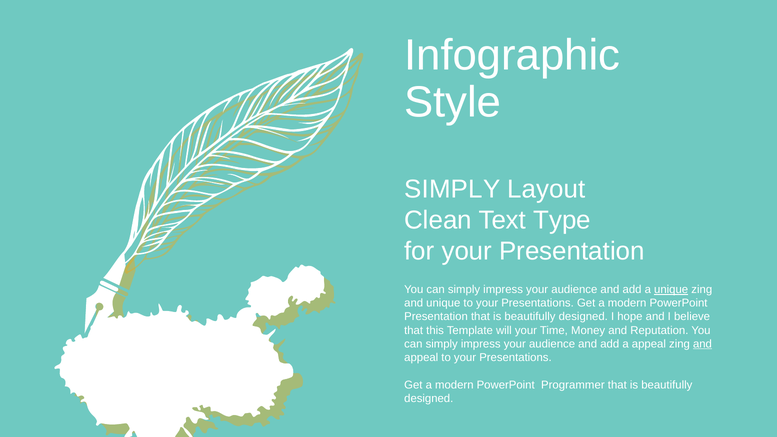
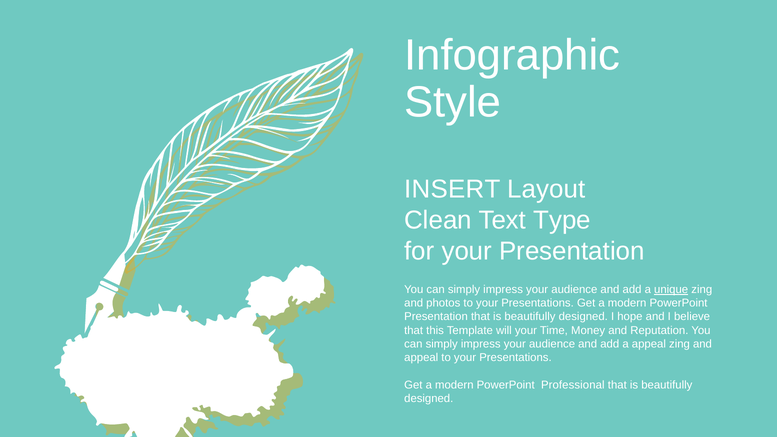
SIMPLY at (452, 189): SIMPLY -> INSERT
and unique: unique -> photos
and at (702, 344) underline: present -> none
Programmer: Programmer -> Professional
